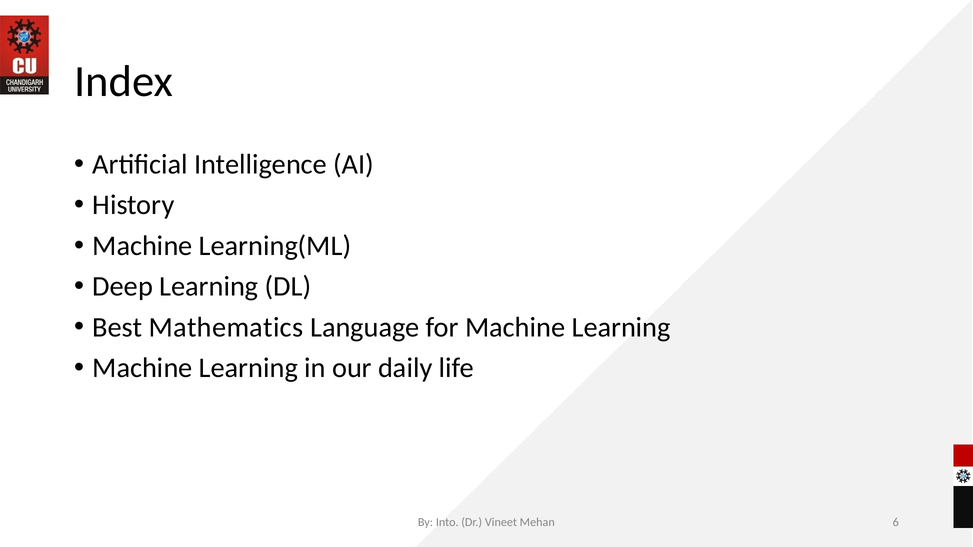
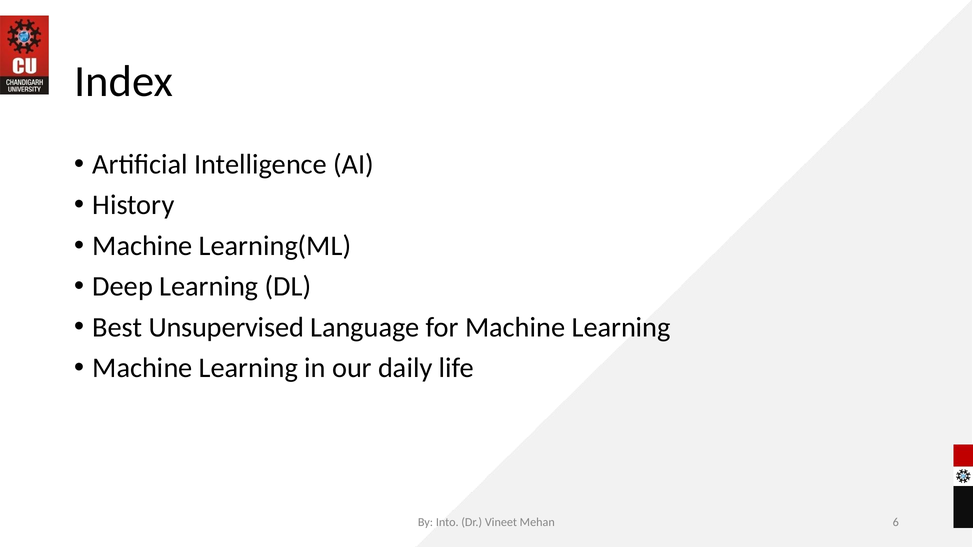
Mathematics: Mathematics -> Unsupervised
